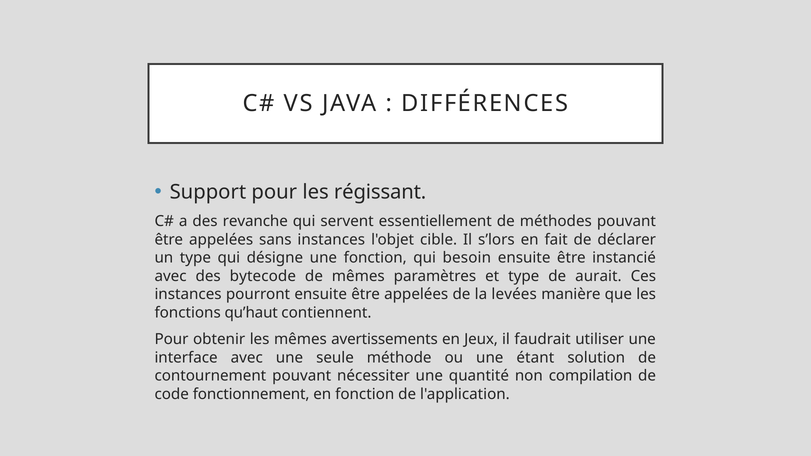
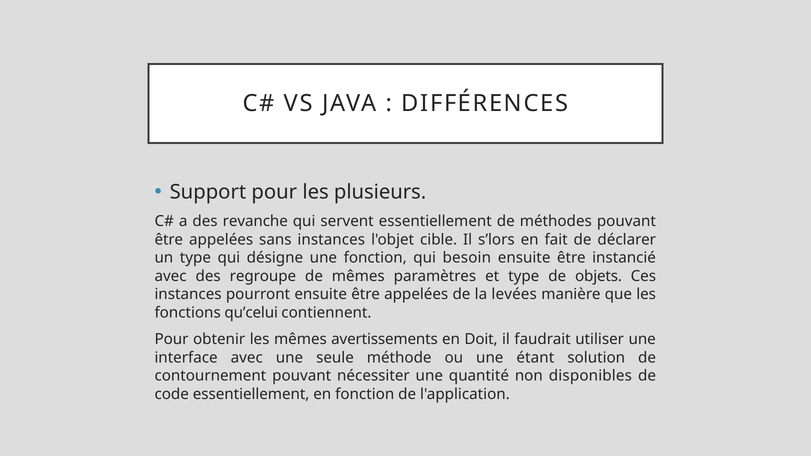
régissant: régissant -> plusieurs
bytecode: bytecode -> regroupe
aurait: aurait -> objets
qu’haut: qu’haut -> qu’celui
Jeux: Jeux -> Doit
compilation: compilation -> disponibles
code fonctionnement: fonctionnement -> essentiellement
